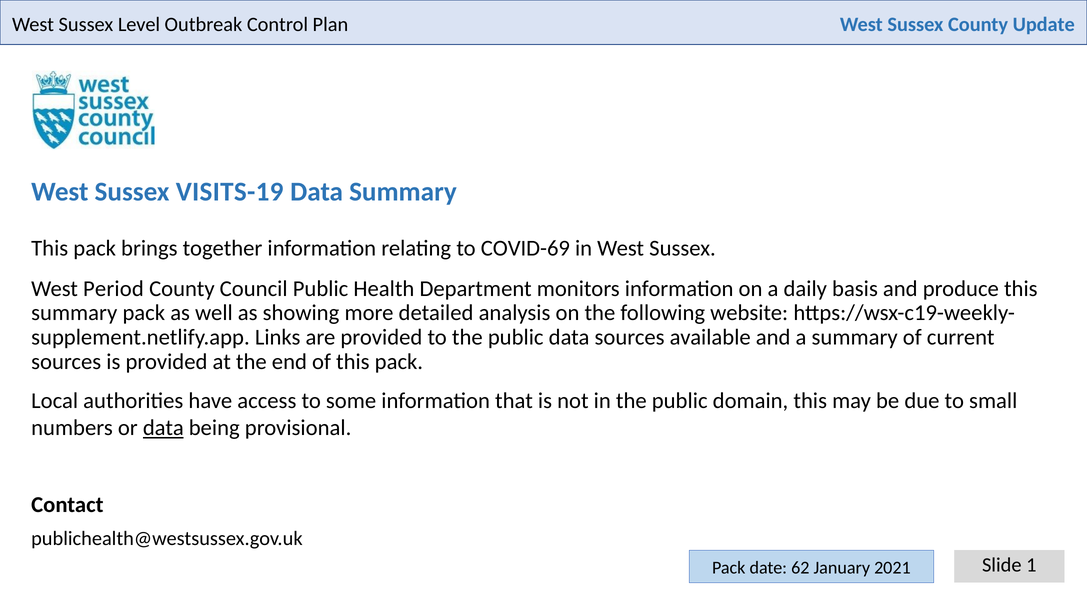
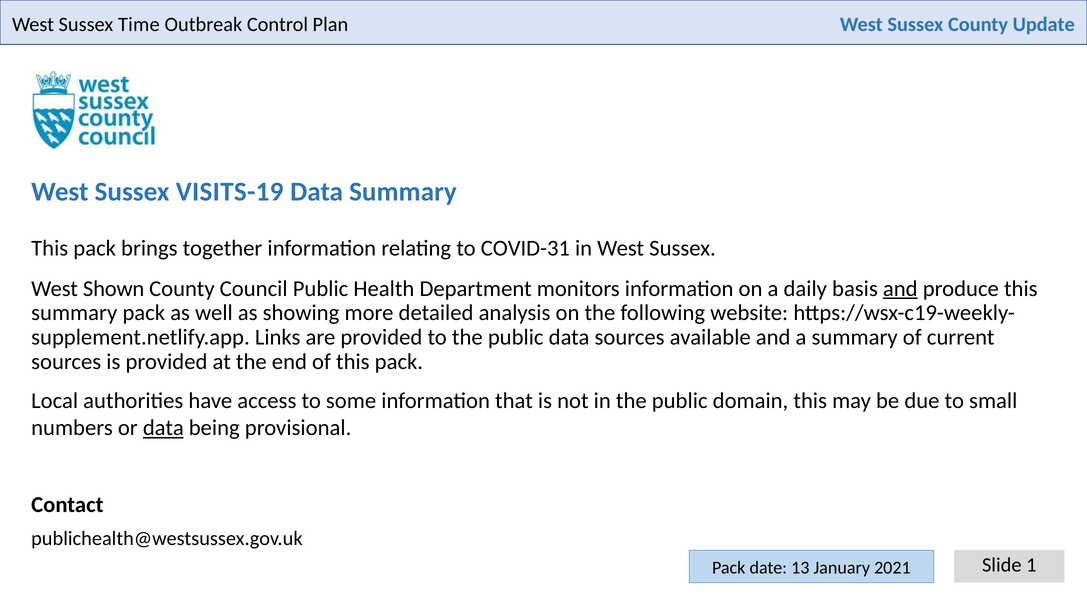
Level: Level -> Time
COVID-69: COVID-69 -> COVID-31
Period: Period -> Shown
and at (900, 289) underline: none -> present
62: 62 -> 13
